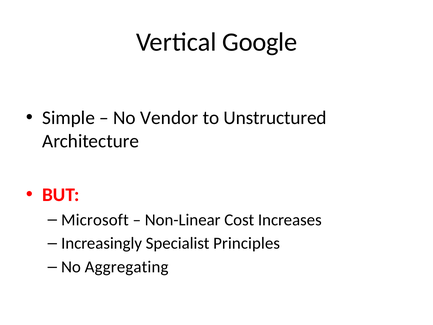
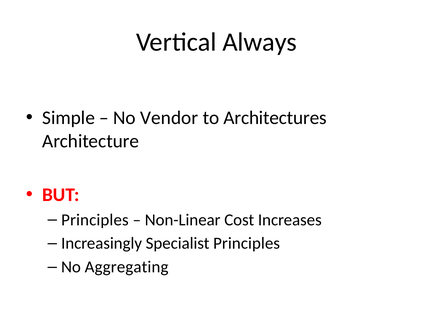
Google: Google -> Always
Unstructured: Unstructured -> Architectures
Microsoft at (95, 220): Microsoft -> Principles
